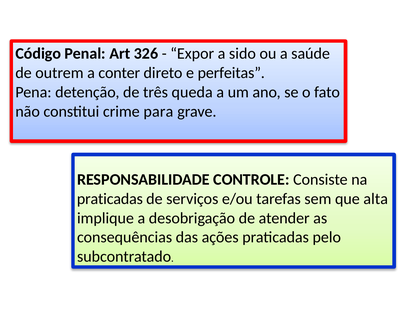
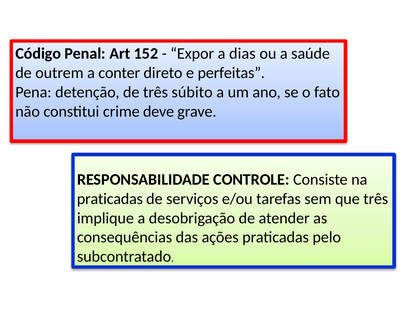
326: 326 -> 152
sido: sido -> dias
queda: queda -> súbito
para: para -> deve
que alta: alta -> três
